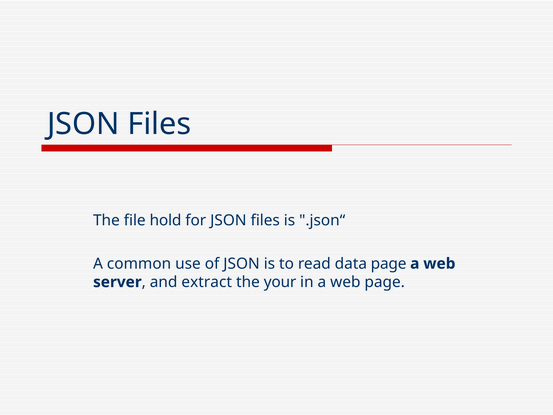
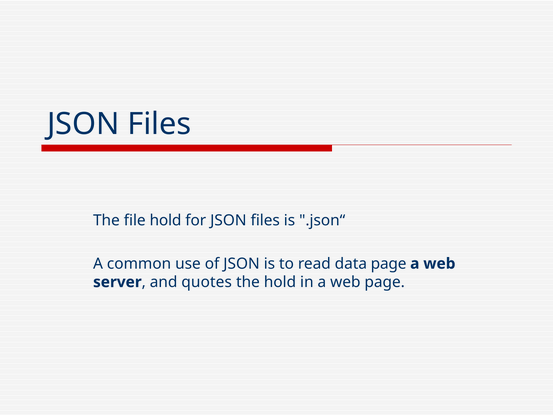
extract: extract -> quotes
the your: your -> hold
